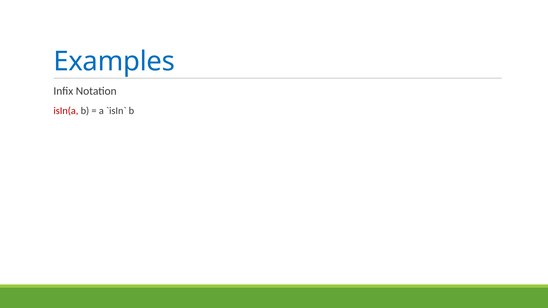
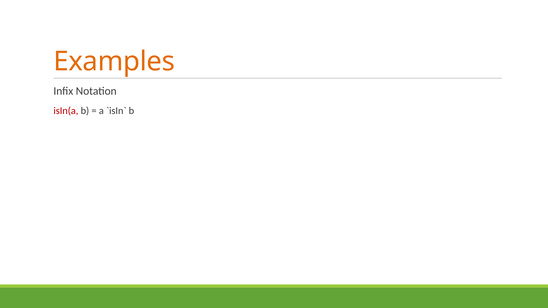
Examples colour: blue -> orange
